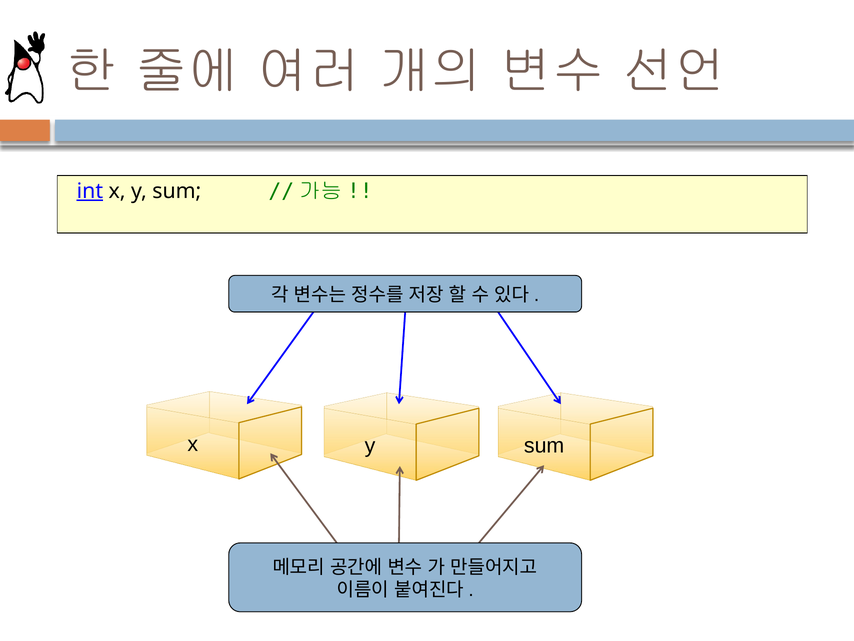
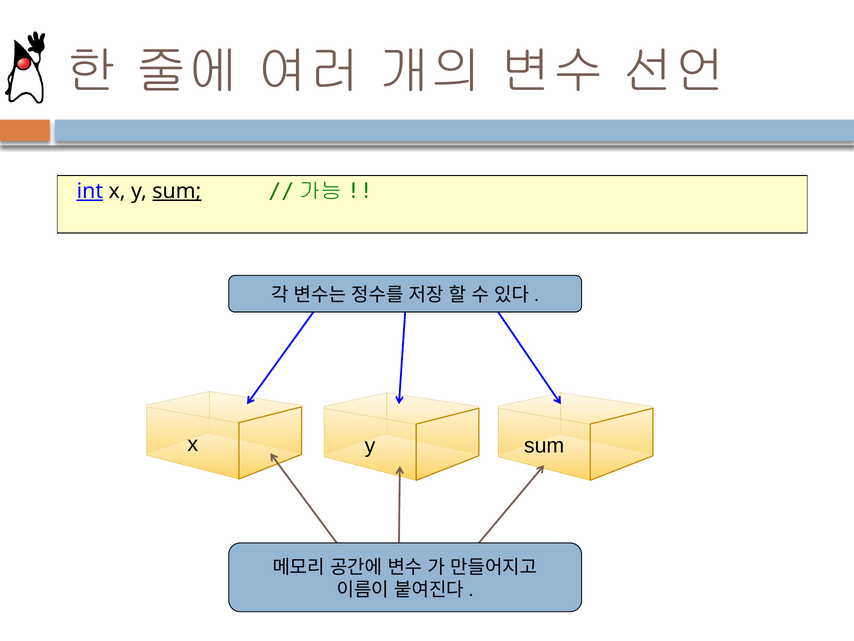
sum at (177, 191) underline: none -> present
